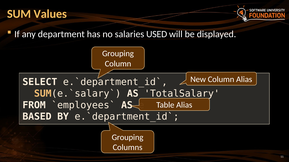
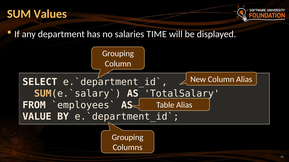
USED: USED -> TIME
BASED: BASED -> VALUE
